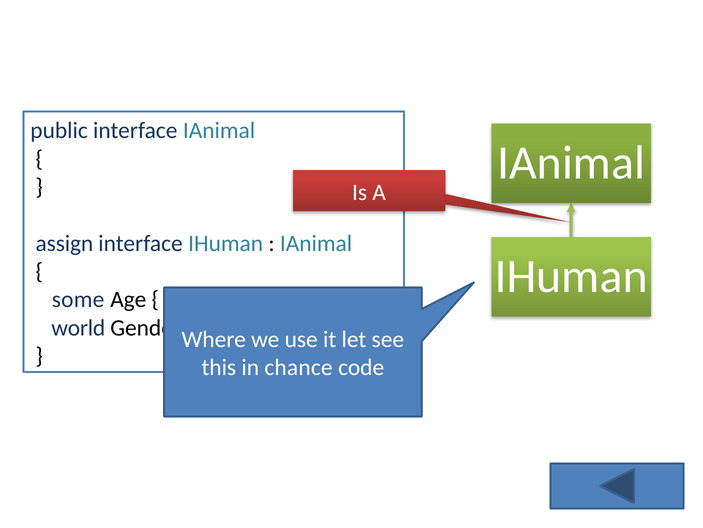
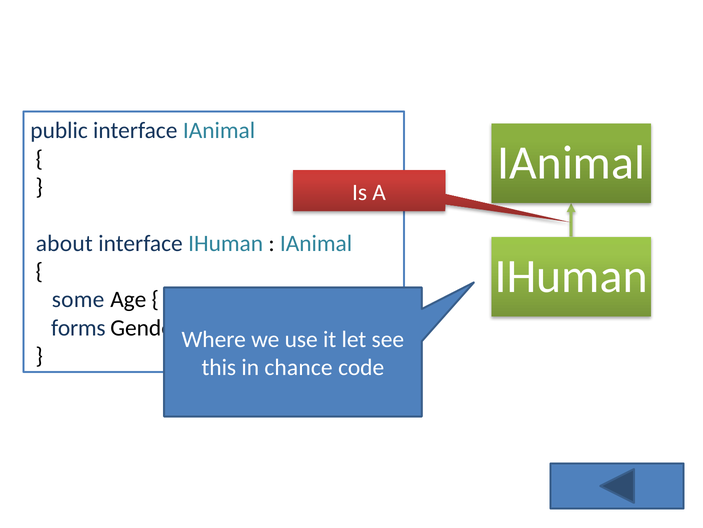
assign: assign -> about
world: world -> forms
